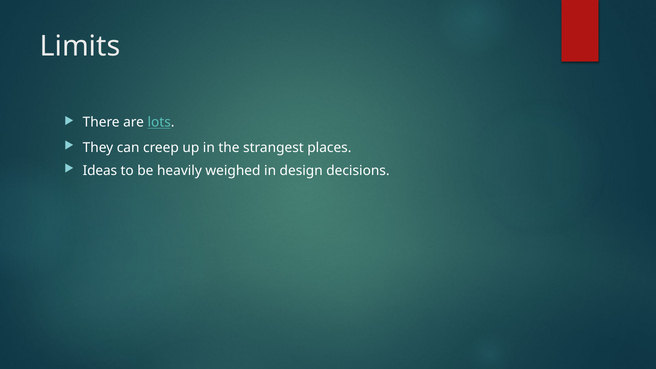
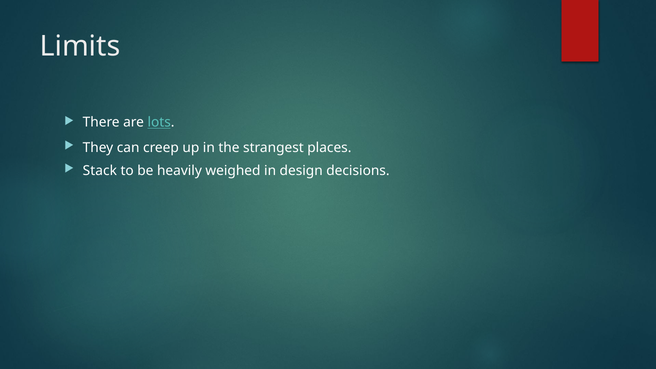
Ideas: Ideas -> Stack
